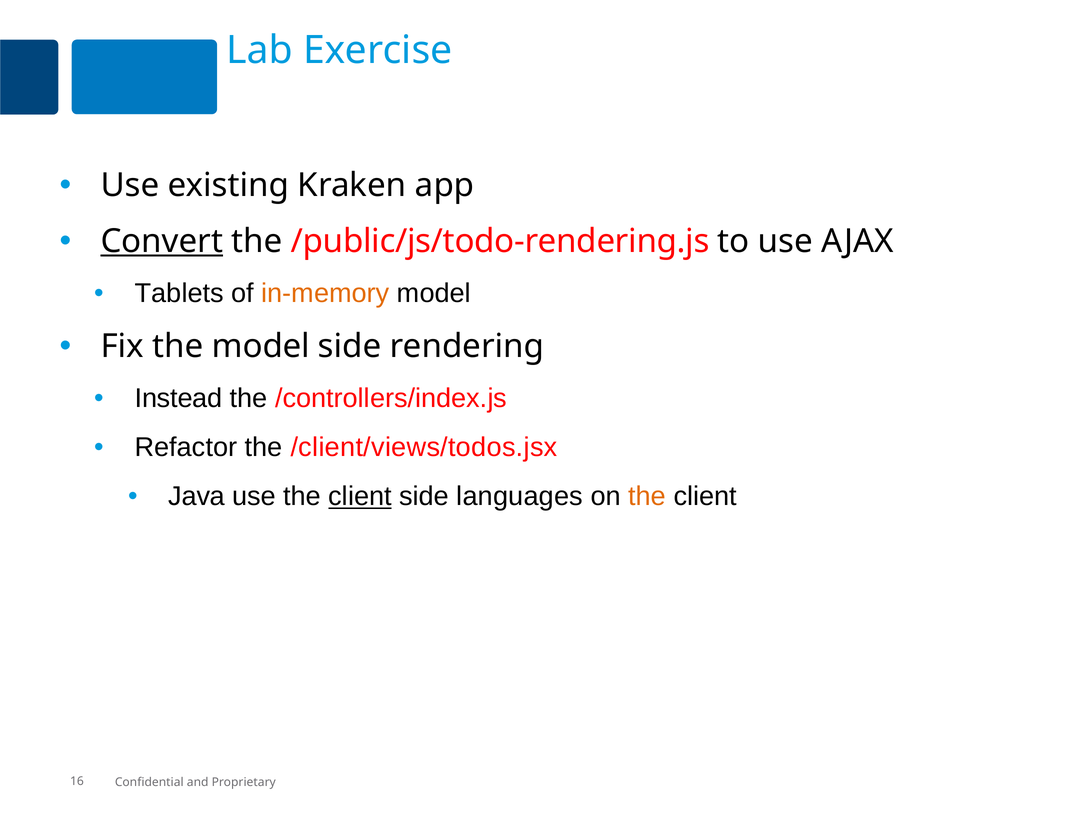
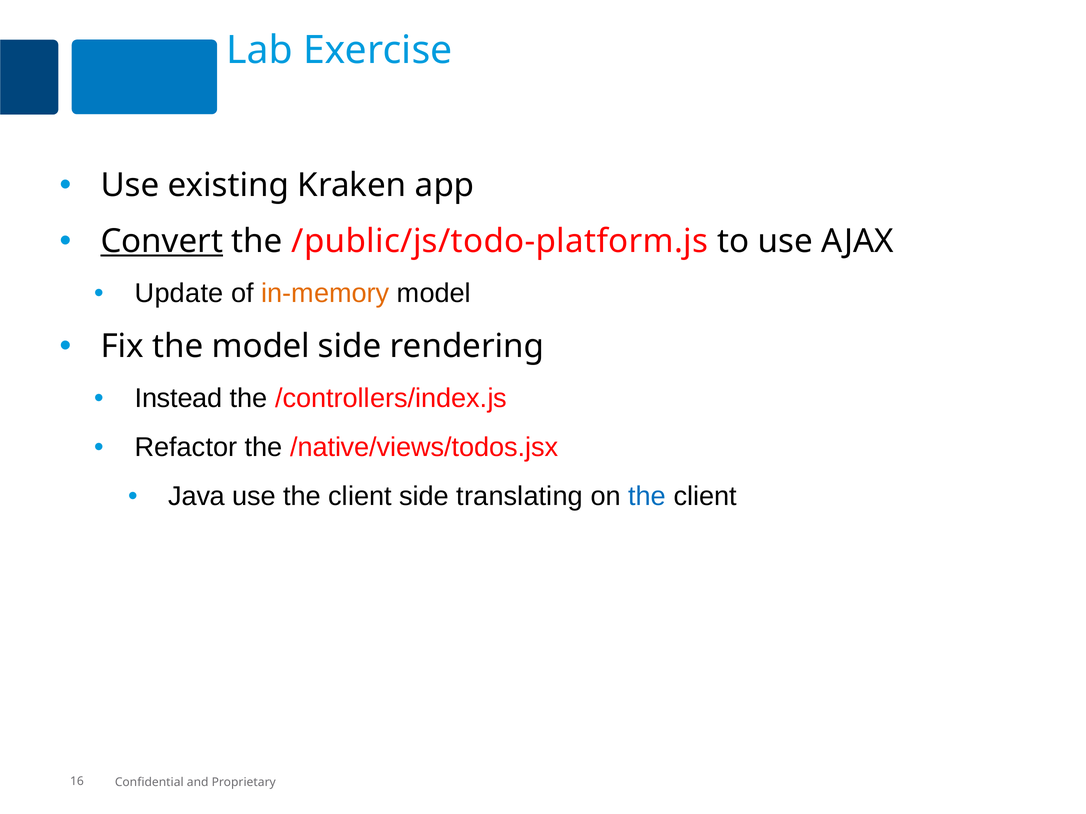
/public/js/todo-rendering.js: /public/js/todo-rendering.js -> /public/js/todo-platform.js
Tablets: Tablets -> Update
/client/views/todos.jsx: /client/views/todos.jsx -> /native/views/todos.jsx
client at (360, 497) underline: present -> none
languages: languages -> translating
the at (647, 497) colour: orange -> blue
